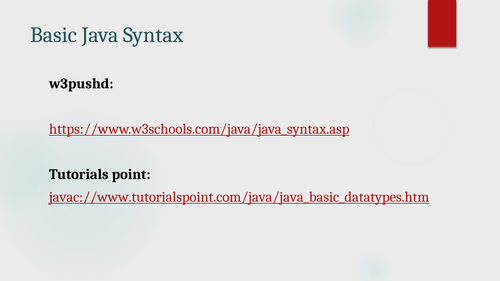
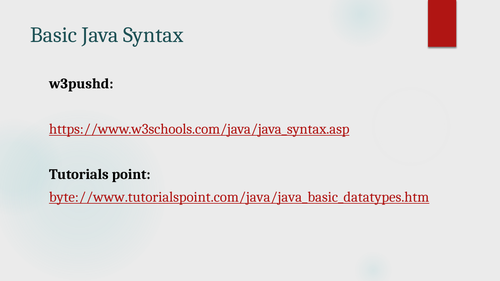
javac://www.tutorialspoint.com/java/java_basic_datatypes.htm: javac://www.tutorialspoint.com/java/java_basic_datatypes.htm -> byte://www.tutorialspoint.com/java/java_basic_datatypes.htm
